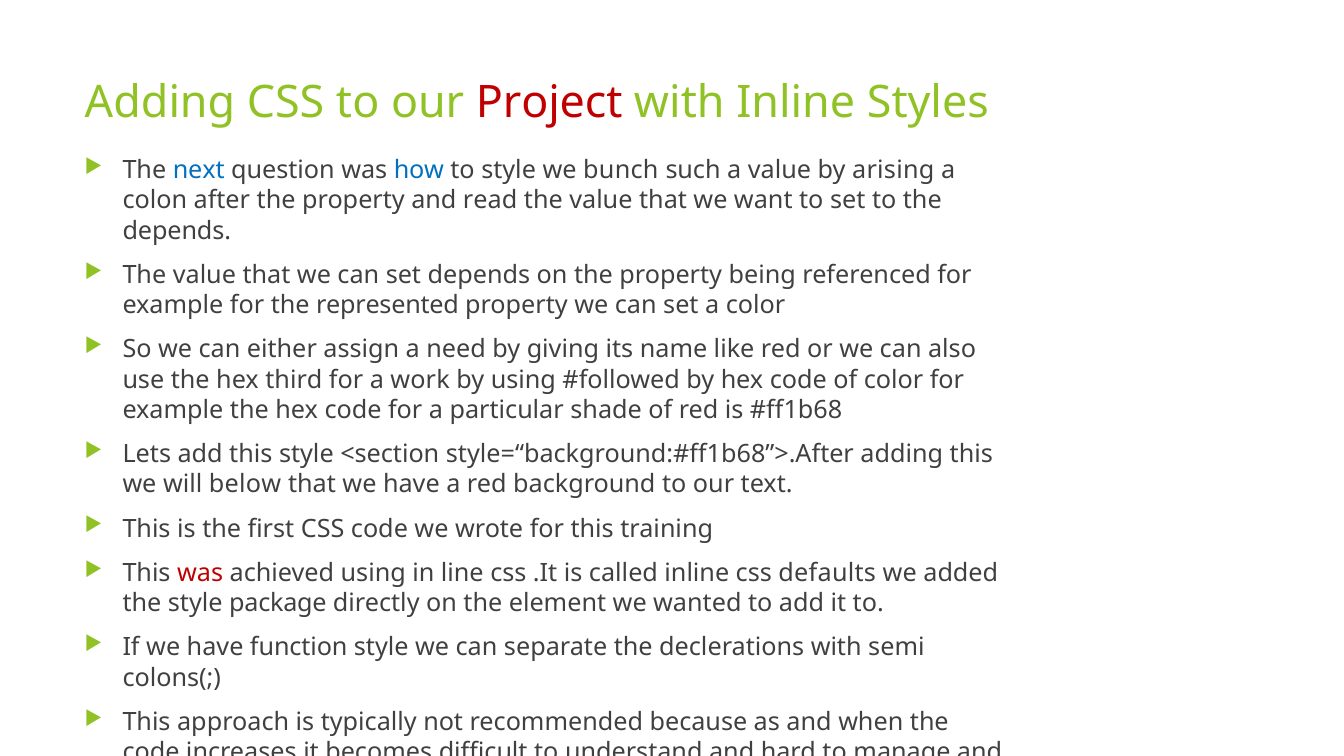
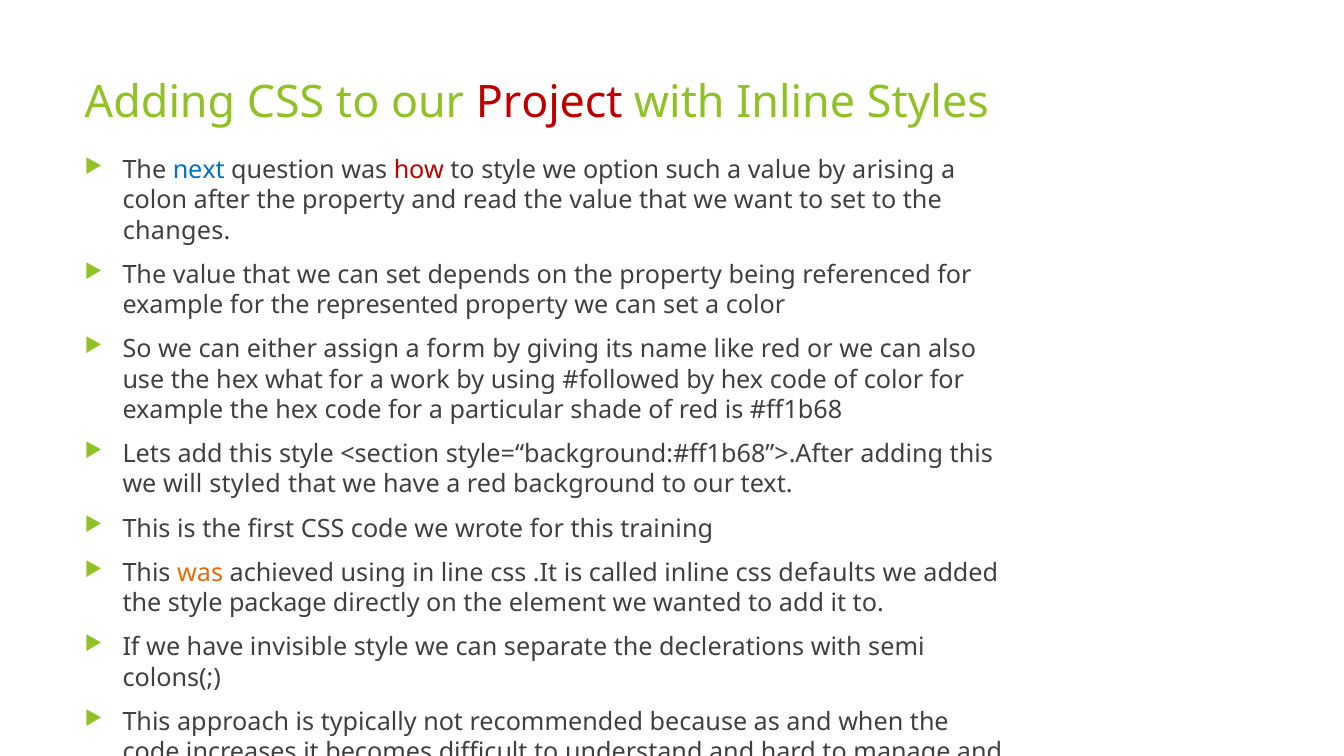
how colour: blue -> red
bunch: bunch -> option
depends at (177, 231): depends -> changes
need: need -> form
third: third -> what
below: below -> styled
was at (200, 573) colour: red -> orange
function: function -> invisible
